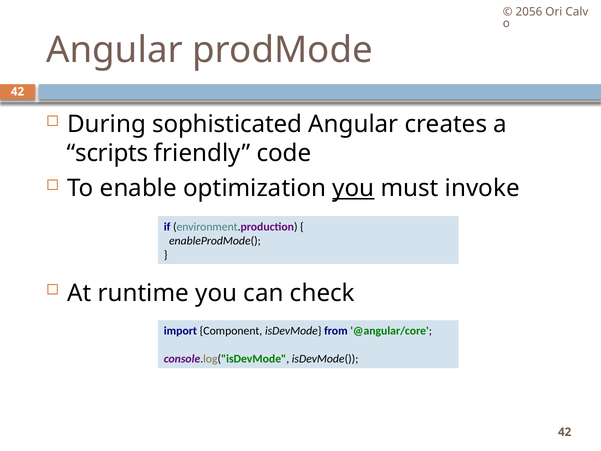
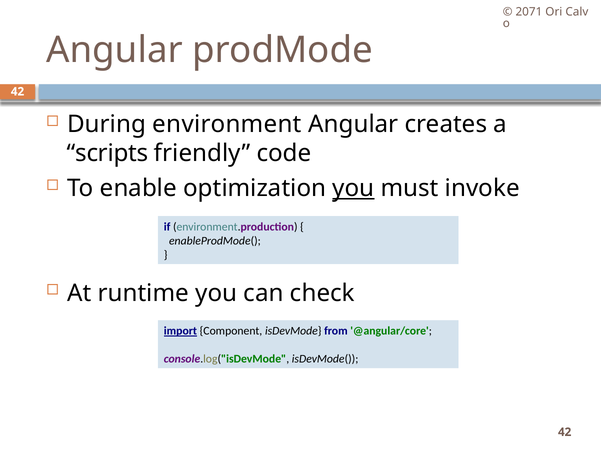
2056: 2056 -> 2071
sophisticated: sophisticated -> environment
import underline: none -> present
